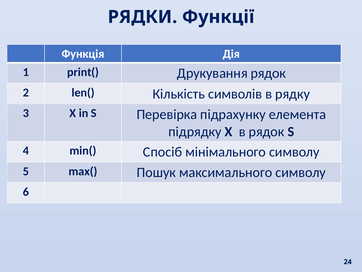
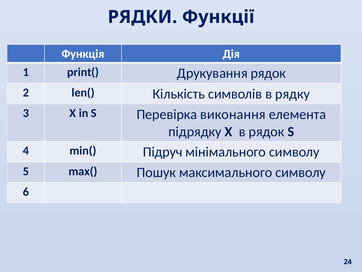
підрахунку: підрахунку -> виконання
Спосіб: Спосіб -> Підруч
